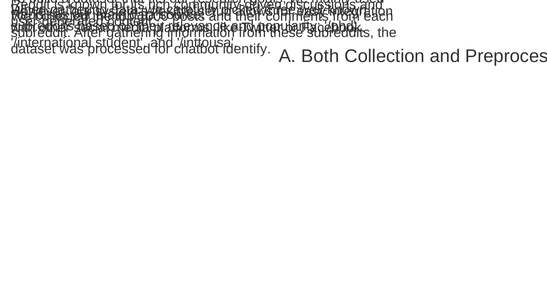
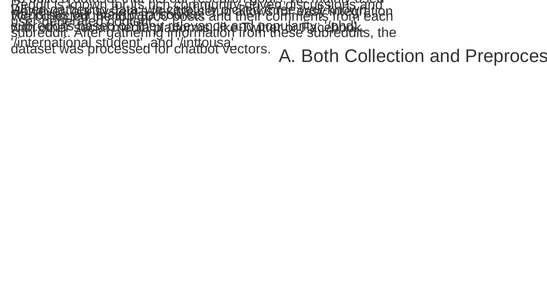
identify: identify -> vectors
